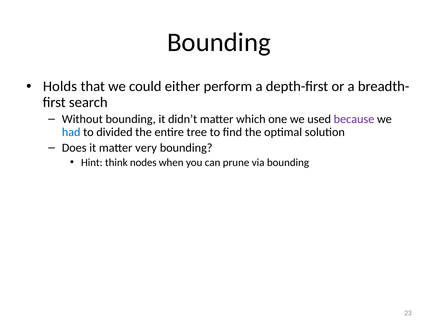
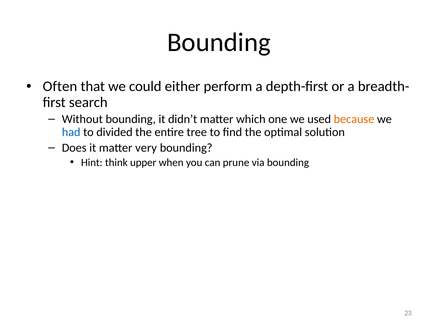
Holds: Holds -> Often
because colour: purple -> orange
nodes: nodes -> upper
